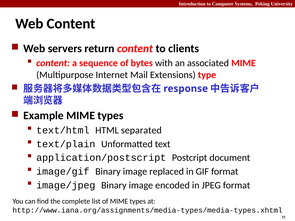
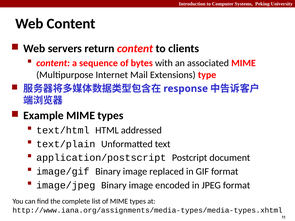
separated: separated -> addressed
